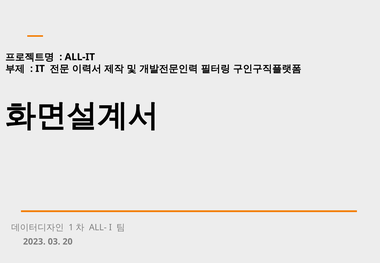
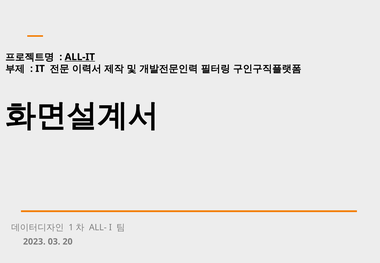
ALL-IT underline: none -> present
